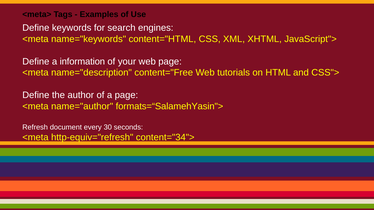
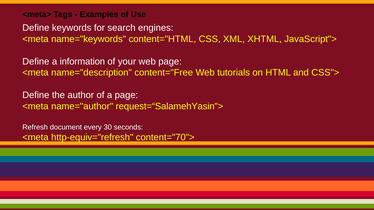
formats=“SalamehYasin">: formats=“SalamehYasin"> -> request=“SalamehYasin">
content="34">: content="34"> -> content="70">
